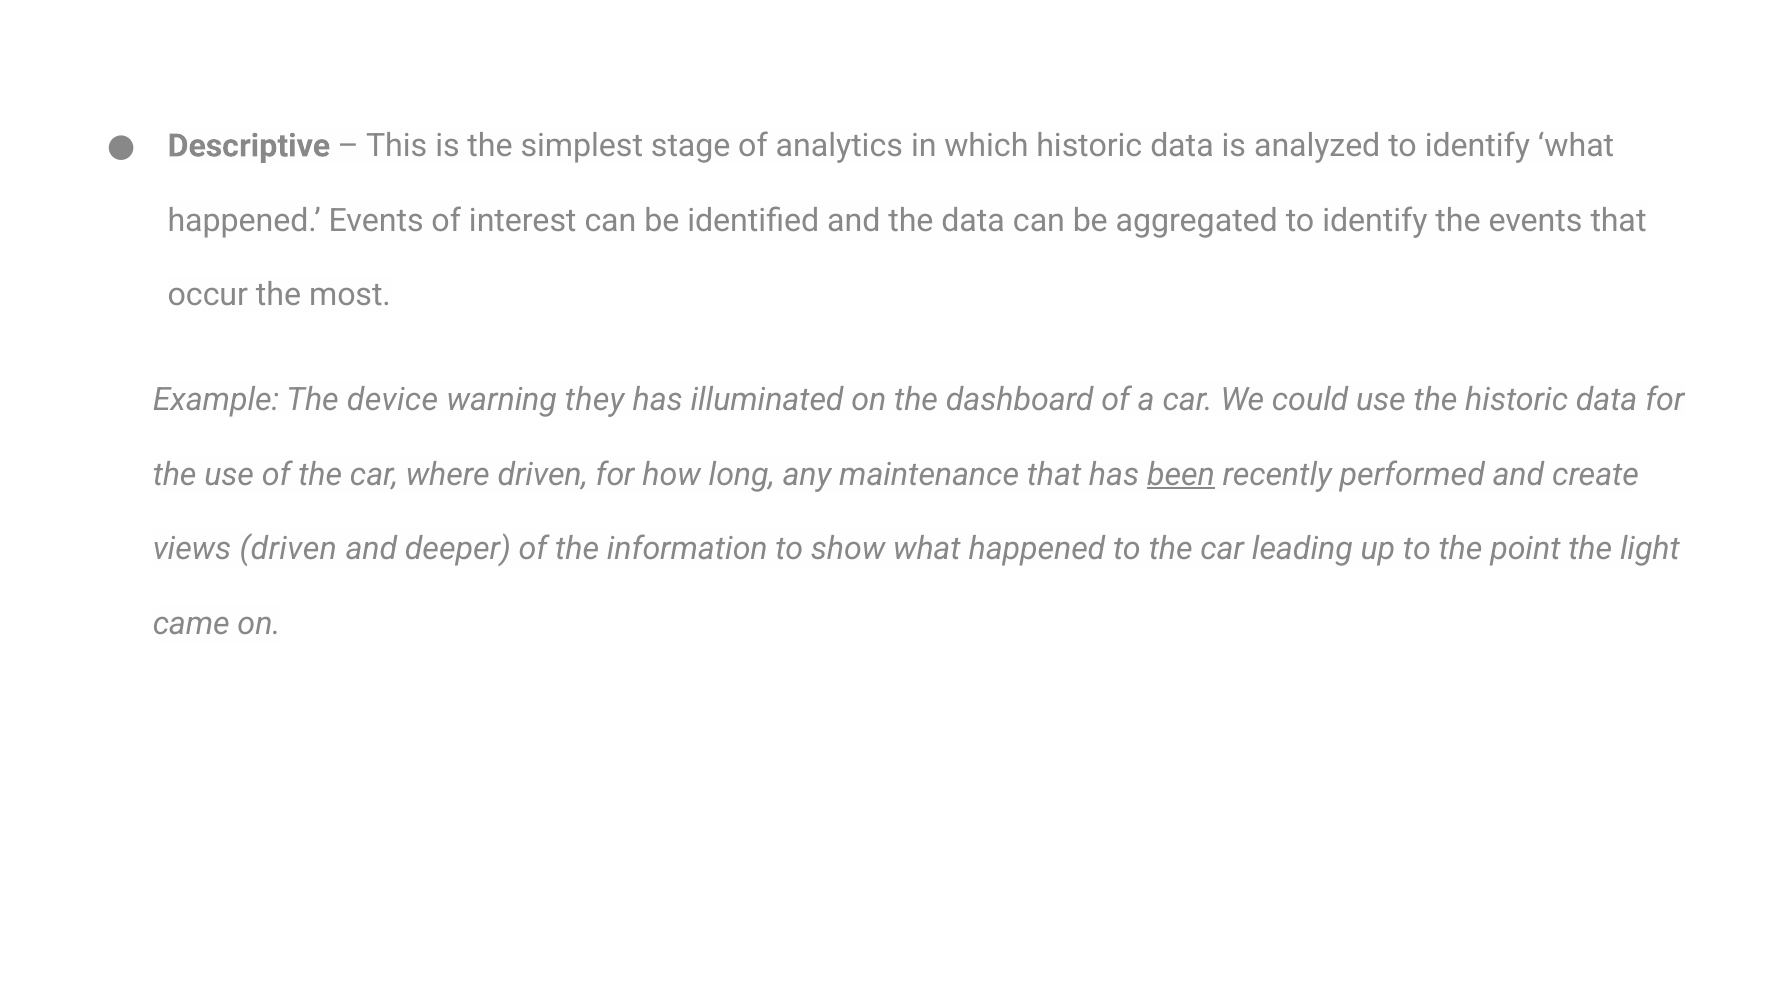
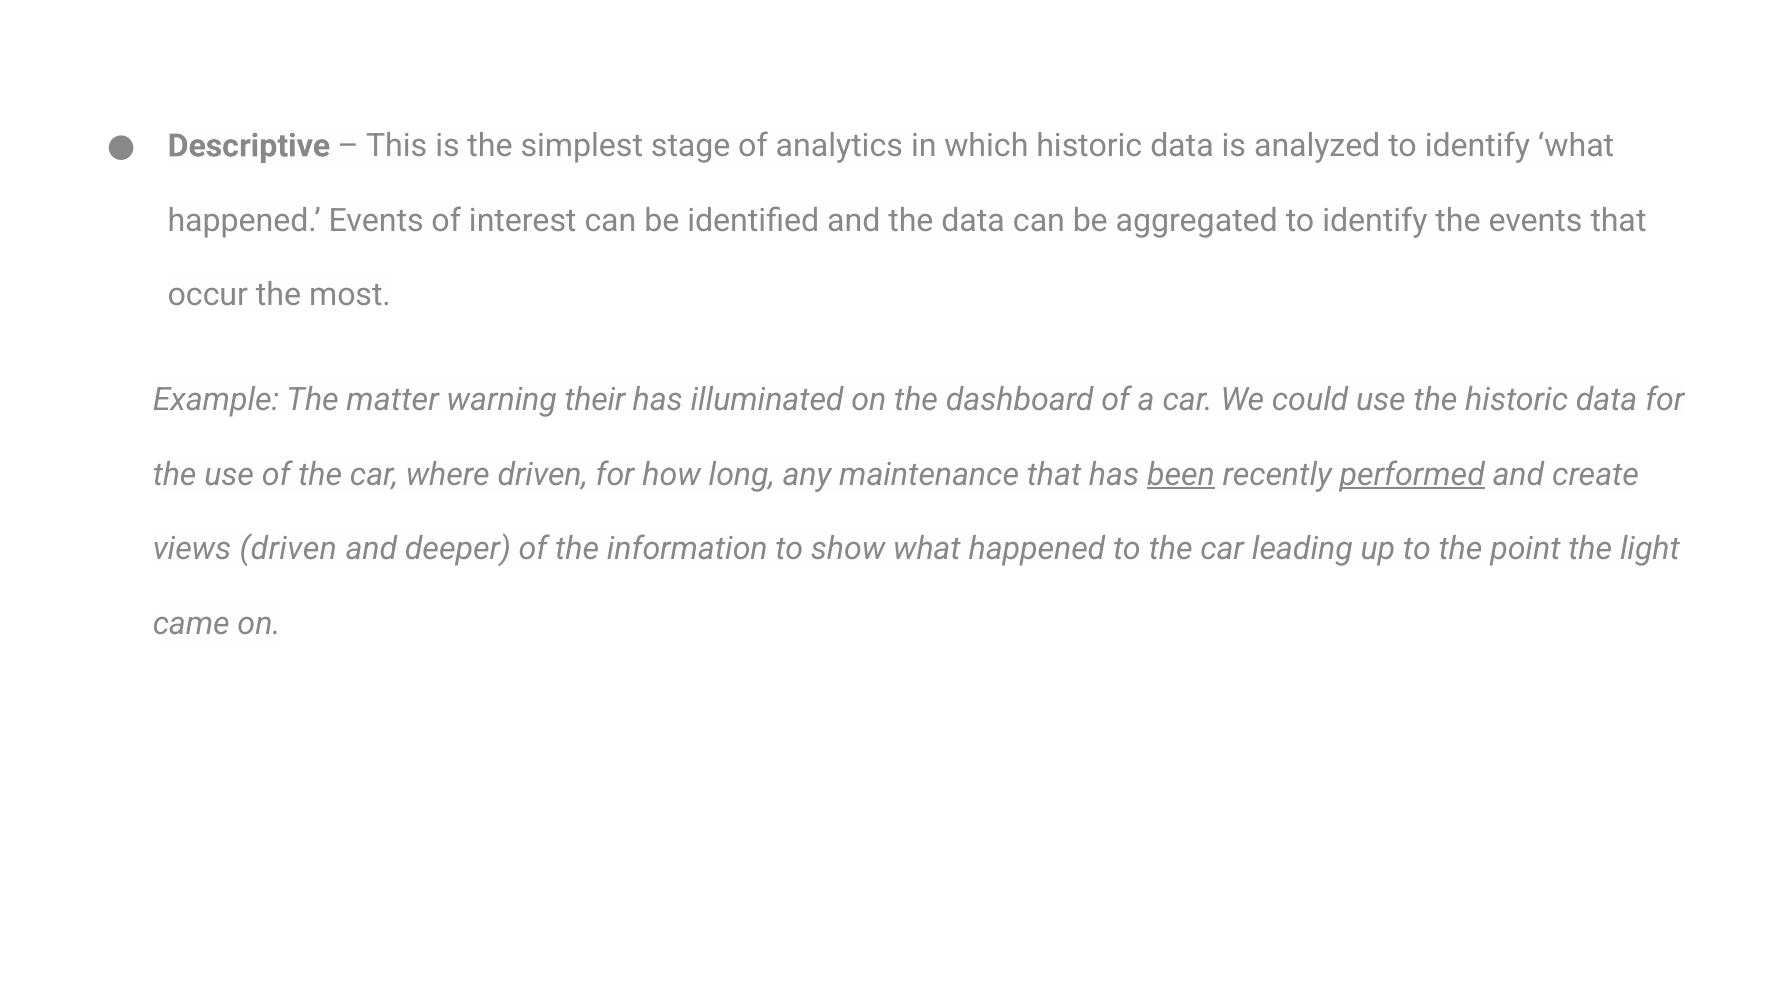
device: device -> matter
they: they -> their
performed underline: none -> present
